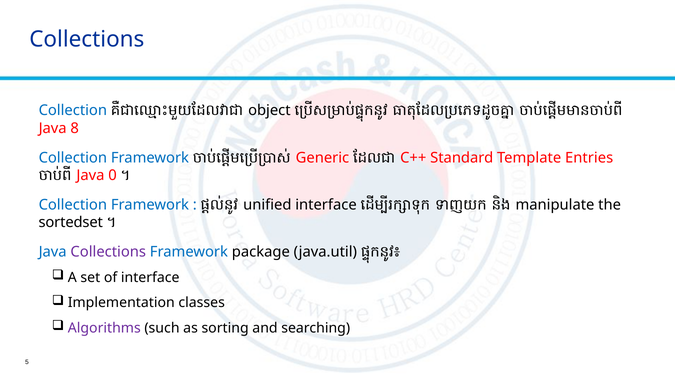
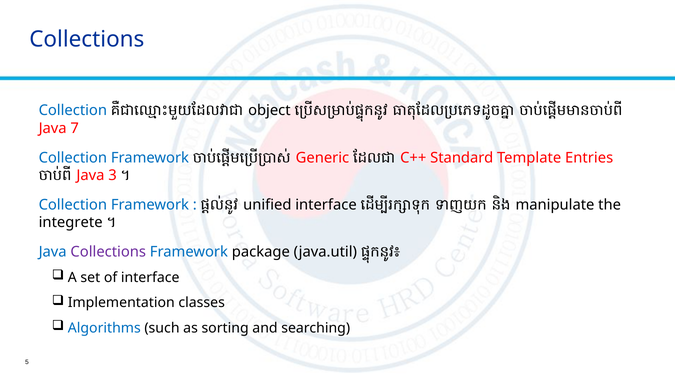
8: 8 -> 7
0: 0 -> 3
sortedset: sortedset -> integrete
Algorithms colour: purple -> blue
